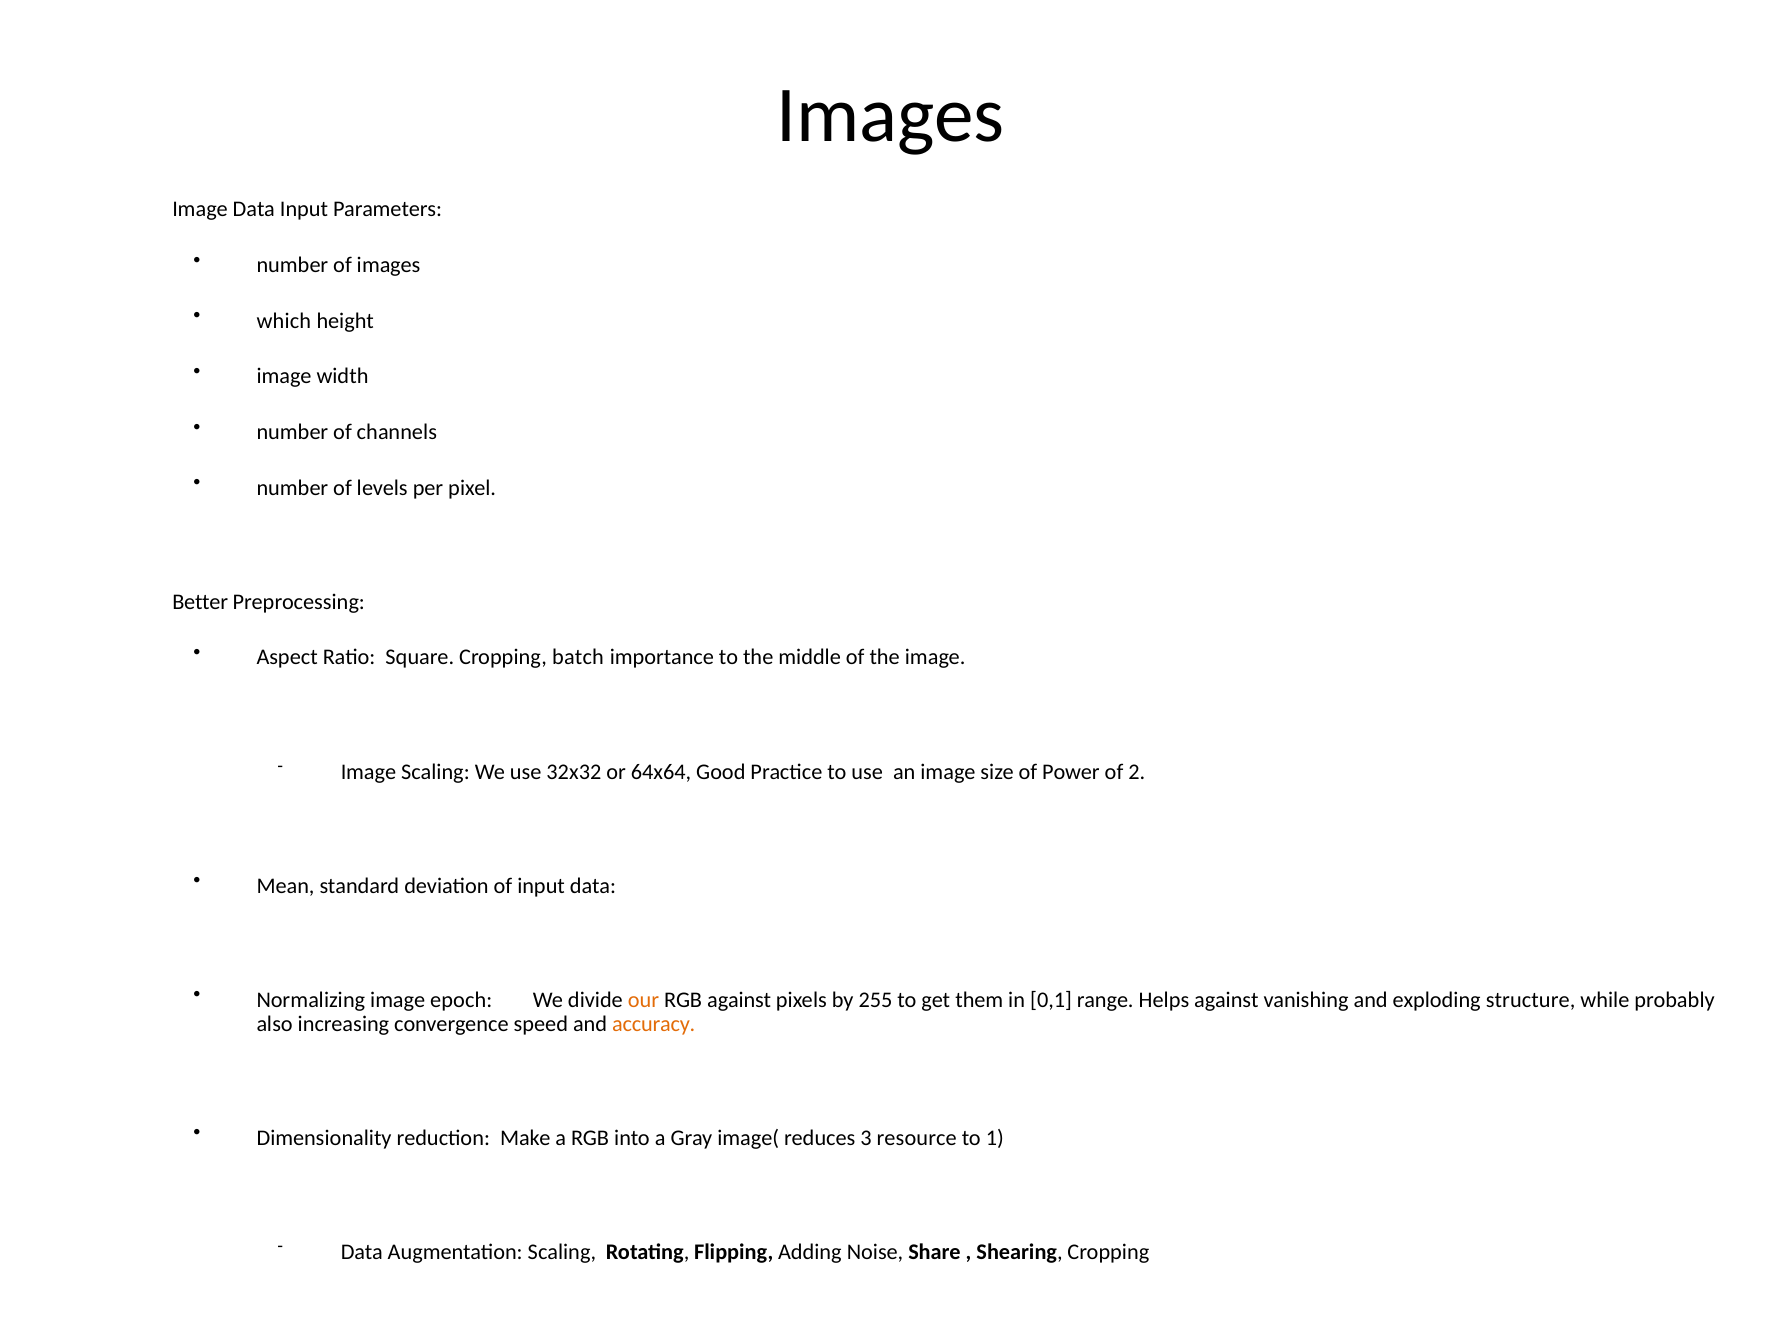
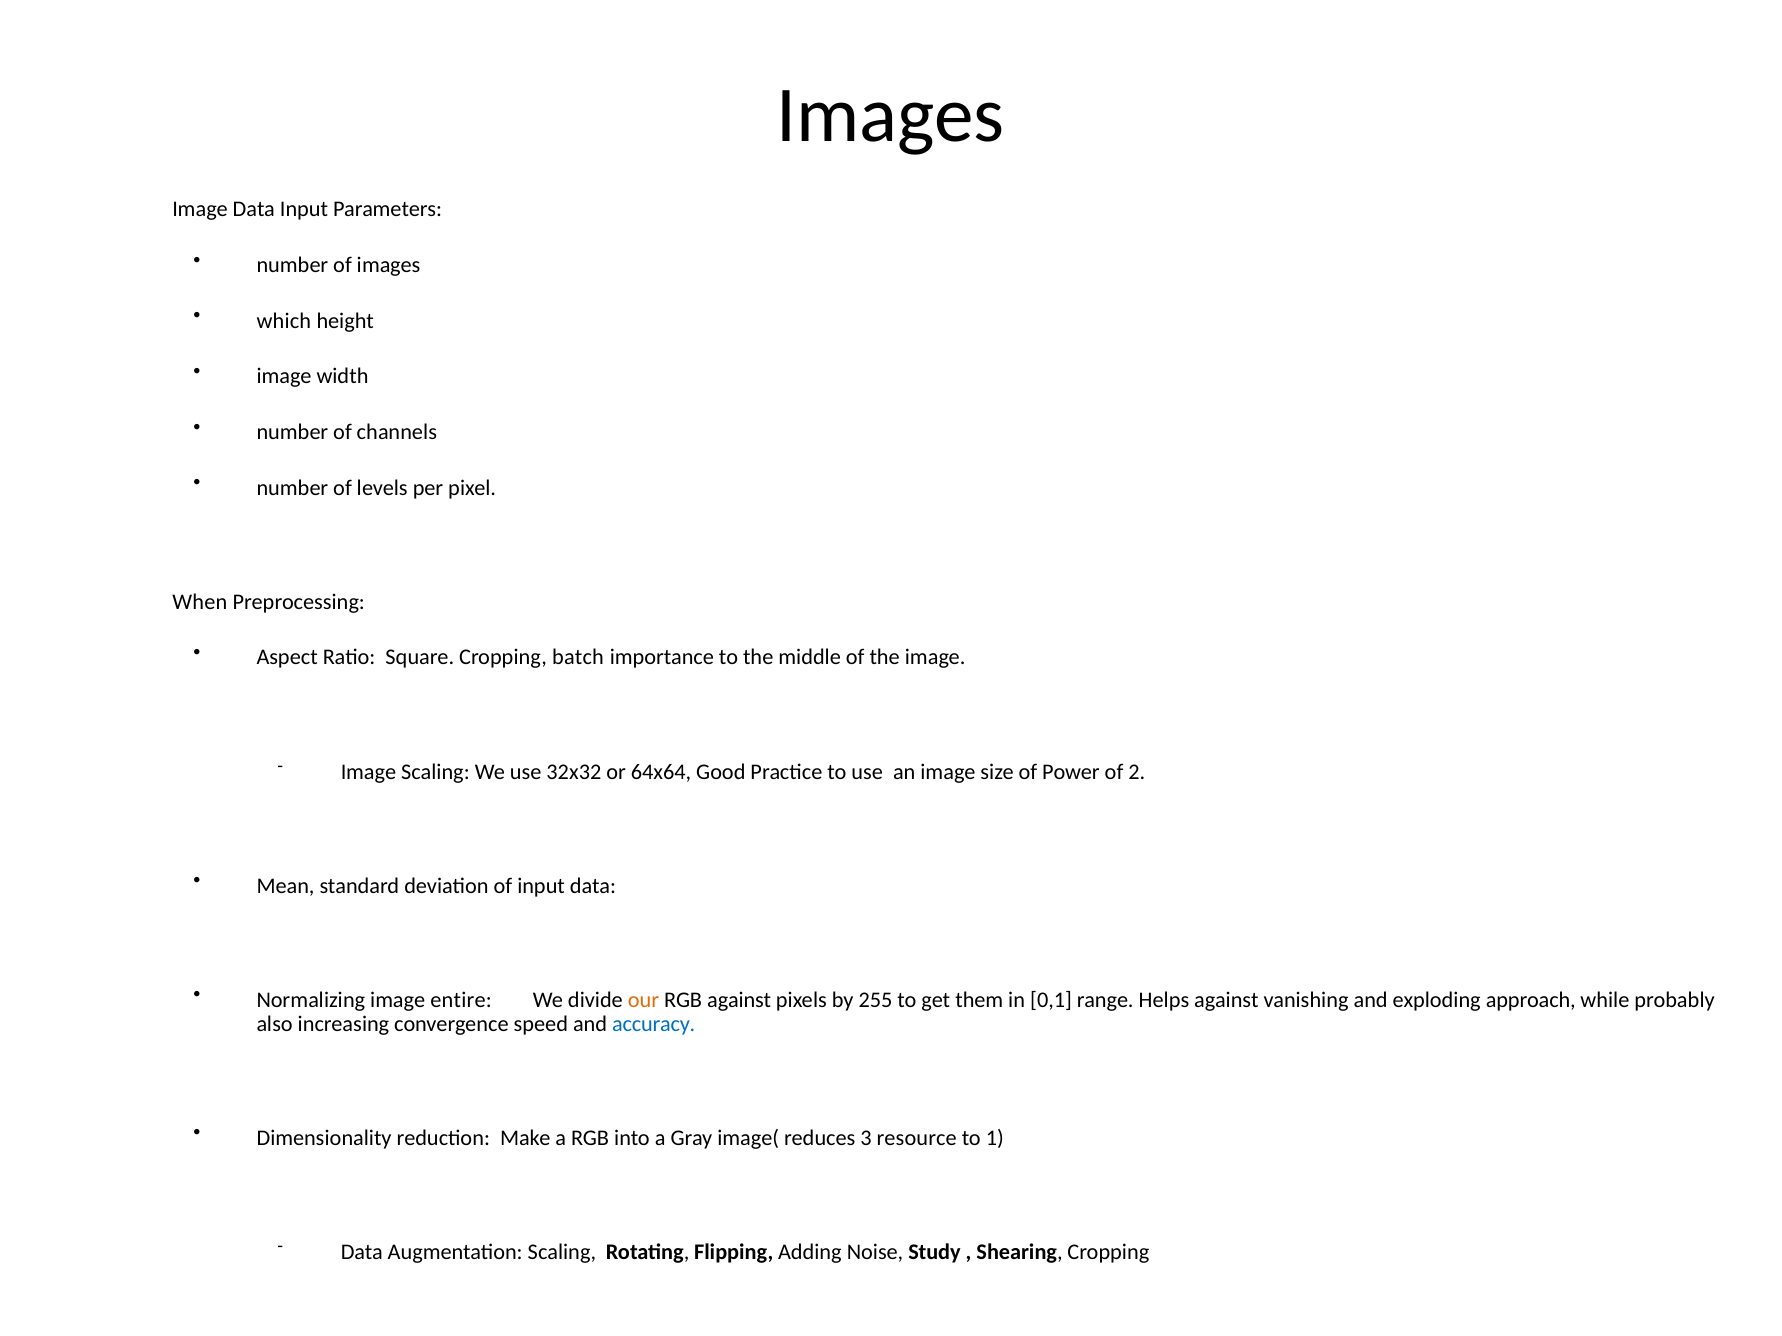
Better: Better -> When
epoch: epoch -> entire
structure: structure -> approach
accuracy colour: orange -> blue
Share: Share -> Study
